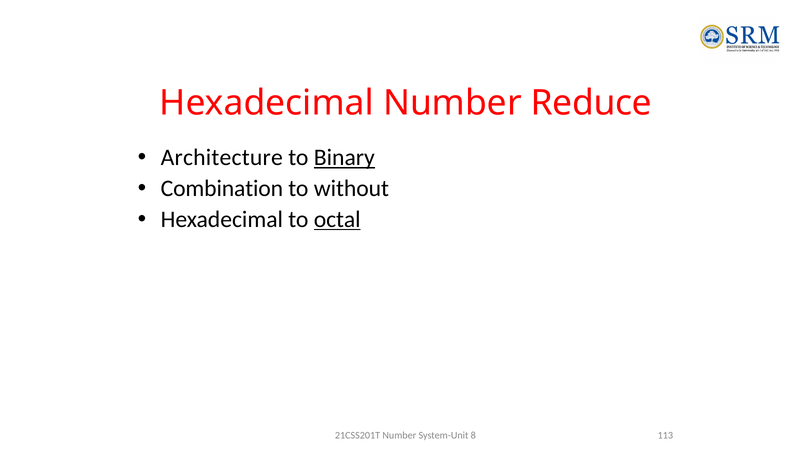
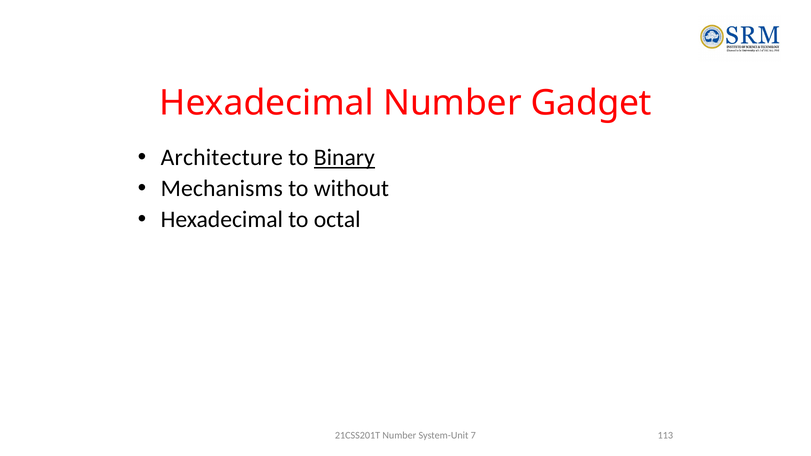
Reduce: Reduce -> Gadget
Combination: Combination -> Mechanisms
octal underline: present -> none
8: 8 -> 7
